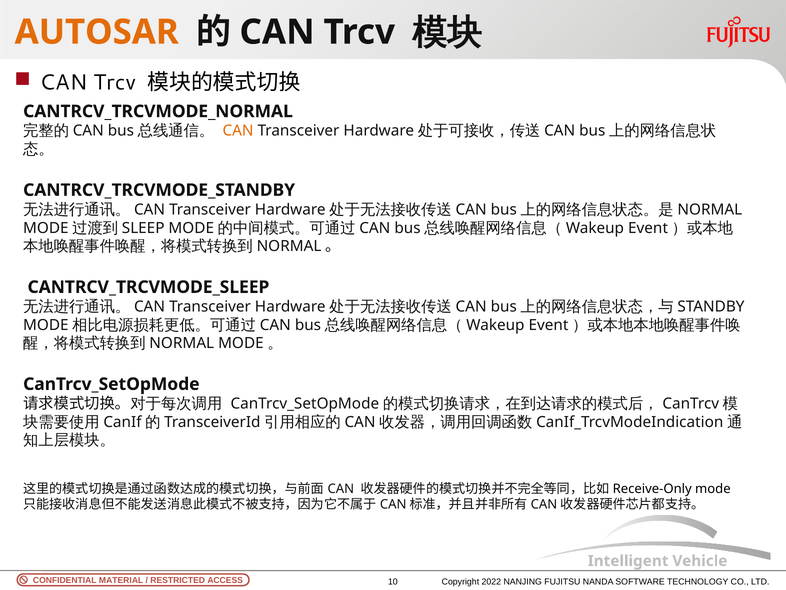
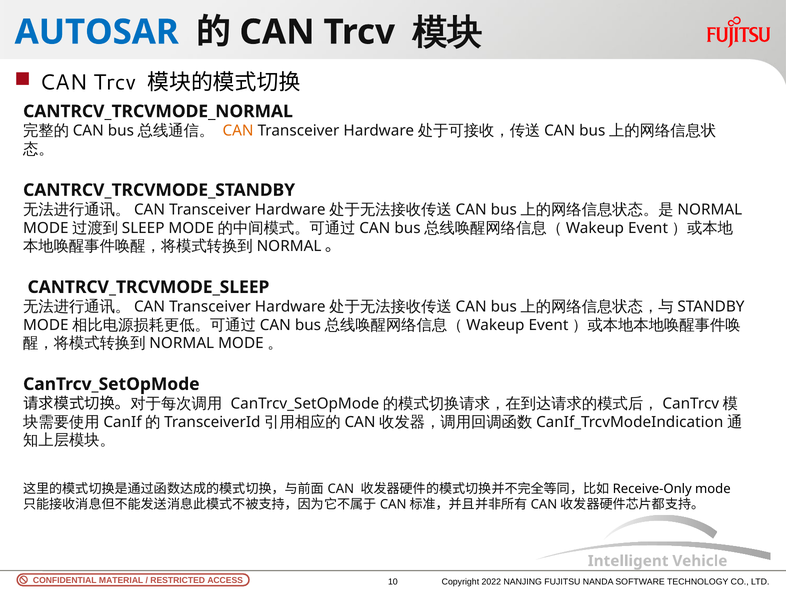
AUTOSAR colour: orange -> blue
